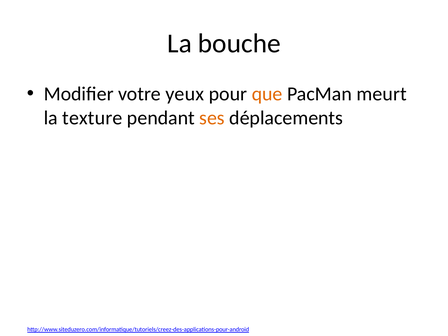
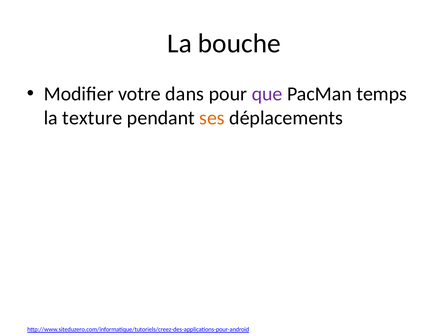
yeux: yeux -> dans
que colour: orange -> purple
meurt: meurt -> temps
